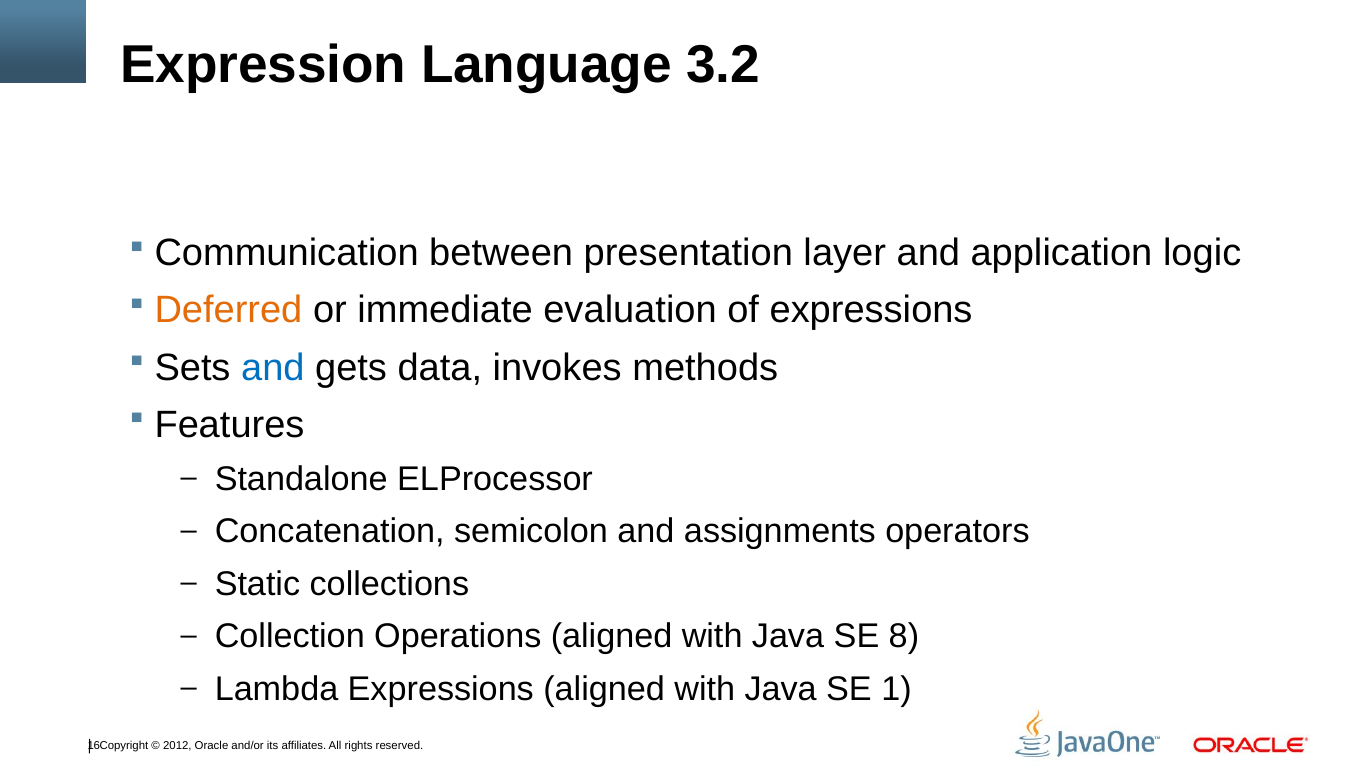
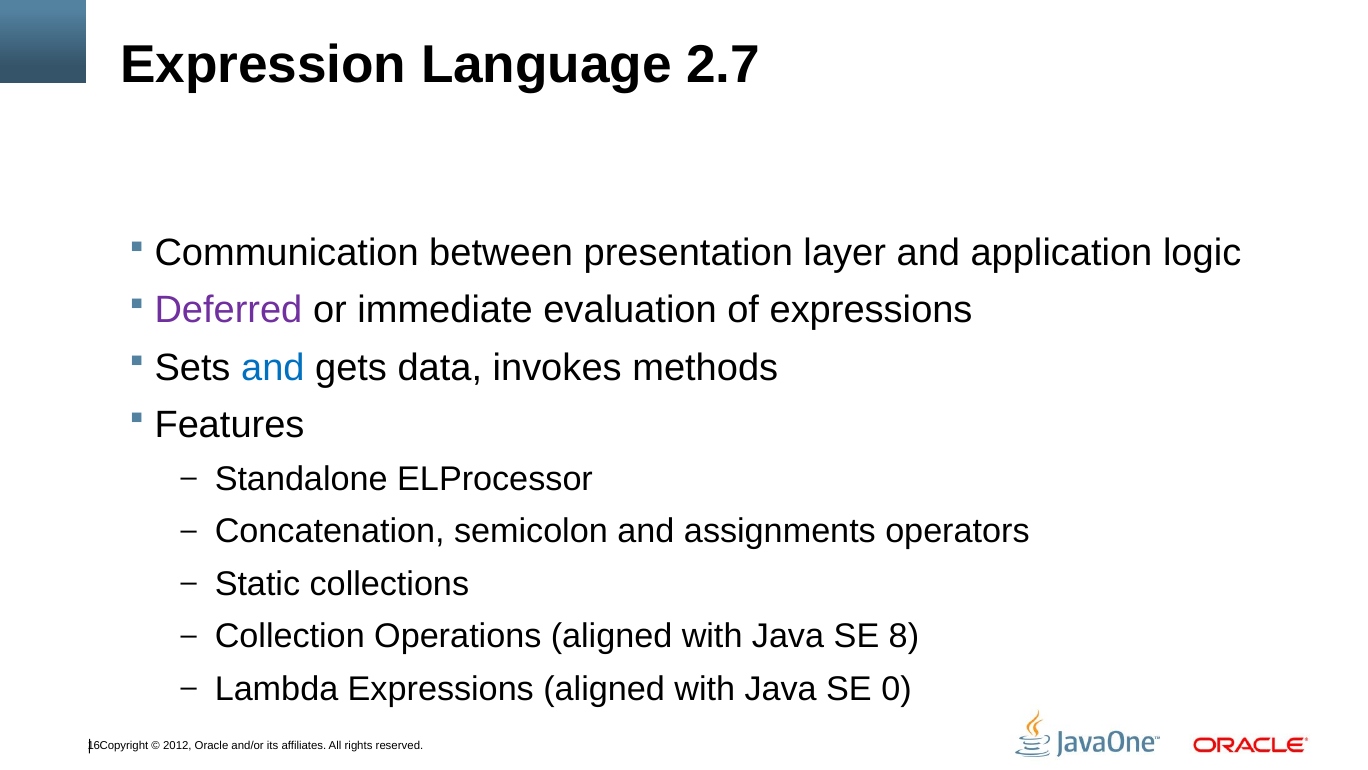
3.2: 3.2 -> 2.7
Deferred colour: orange -> purple
1: 1 -> 0
